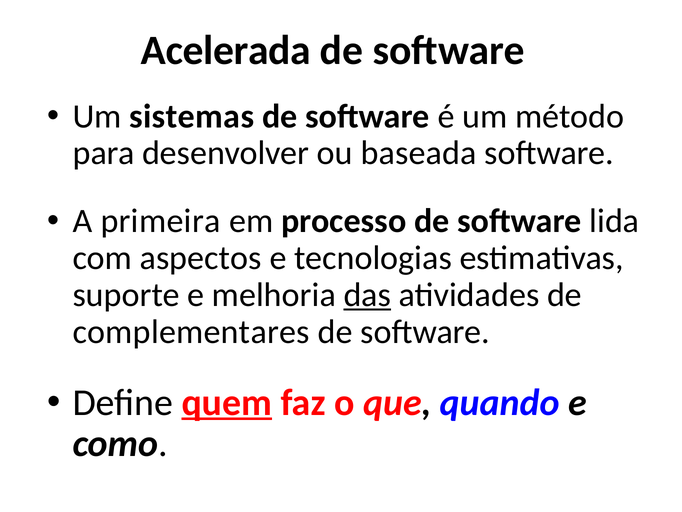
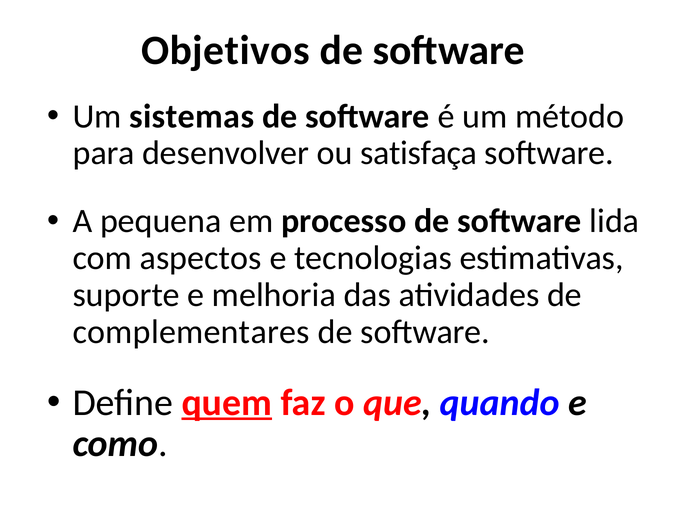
Acelerada: Acelerada -> Objetivos
baseada: baseada -> satisfaça
primeira: primeira -> pequena
das underline: present -> none
